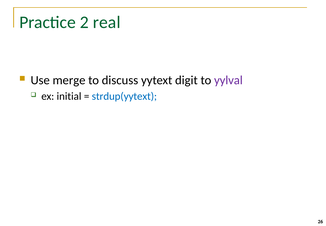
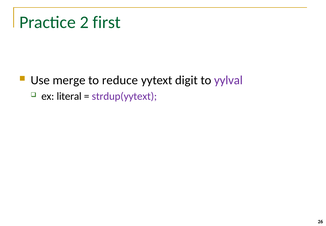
real: real -> first
discuss: discuss -> reduce
initial: initial -> literal
strdup(yytext colour: blue -> purple
